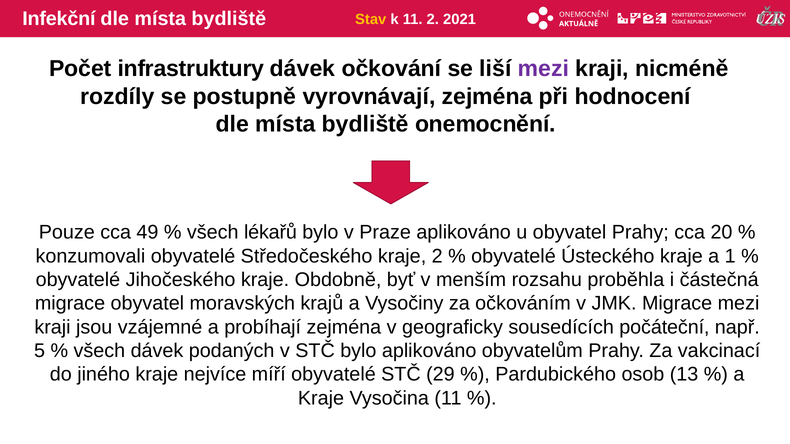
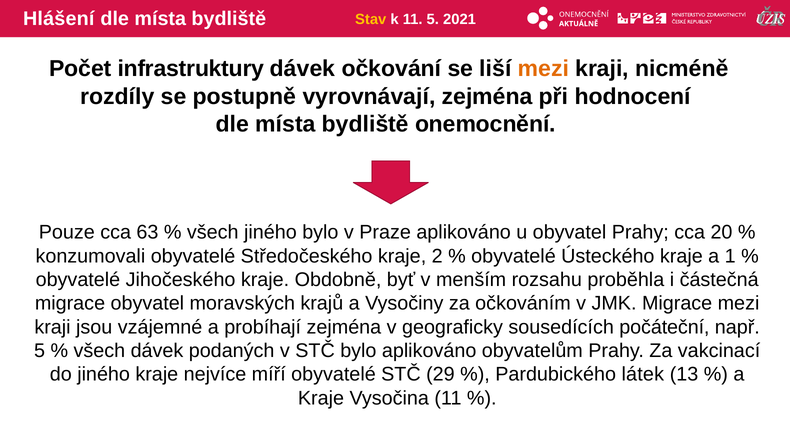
Infekční: Infekční -> Hlášení
11 2: 2 -> 5
mezi at (543, 69) colour: purple -> orange
49: 49 -> 63
všech lékařů: lékařů -> jiného
osob: osob -> látek
